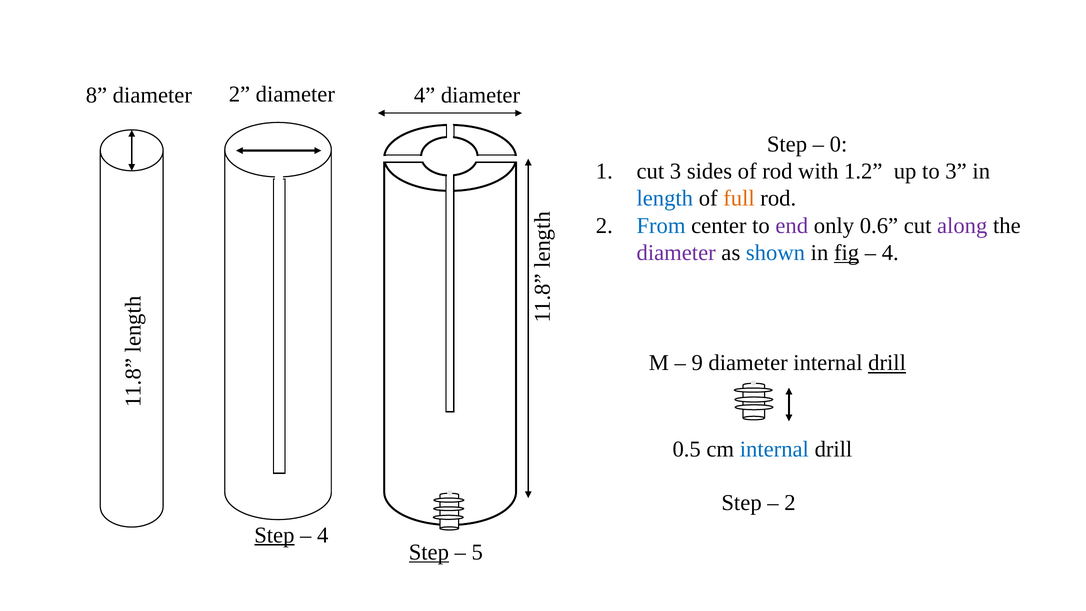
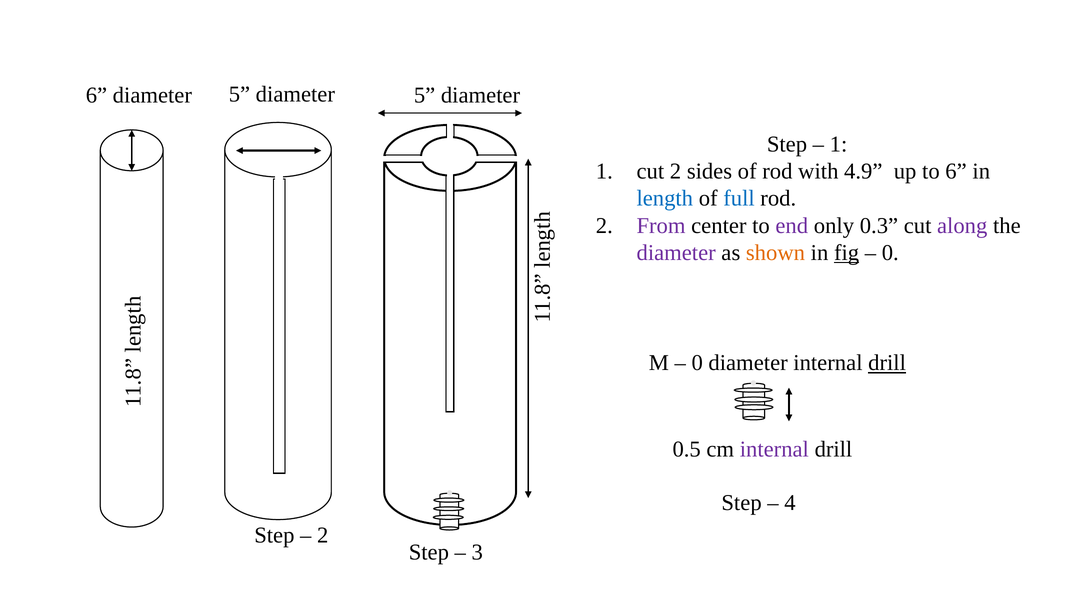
8 at (96, 95): 8 -> 6
diameter 2: 2 -> 5
4 at (425, 95): 4 -> 5
0 at (839, 144): 0 -> 1
cut 3: 3 -> 2
1.2: 1.2 -> 4.9
to 3: 3 -> 6
full colour: orange -> blue
From colour: blue -> purple
0.6: 0.6 -> 0.3
shown colour: blue -> orange
4 at (890, 253): 4 -> 0
9 at (697, 363): 9 -> 0
internal at (774, 449) colour: blue -> purple
2 at (790, 503): 2 -> 4
Step at (274, 535) underline: present -> none
4 at (323, 535): 4 -> 2
Step at (429, 552) underline: present -> none
5: 5 -> 3
